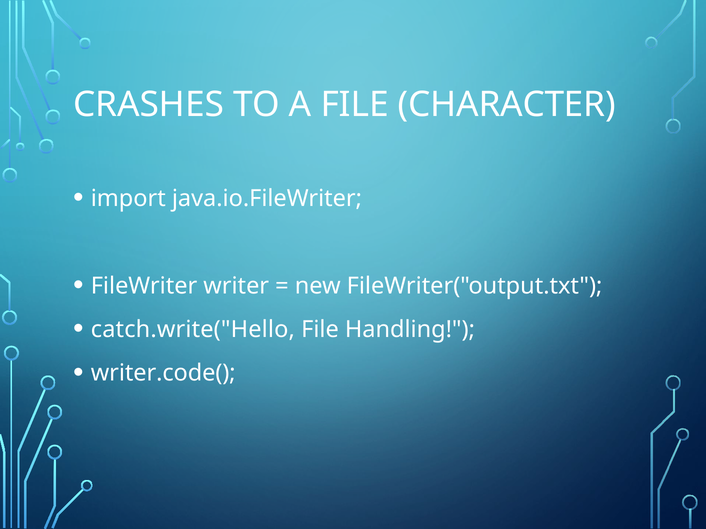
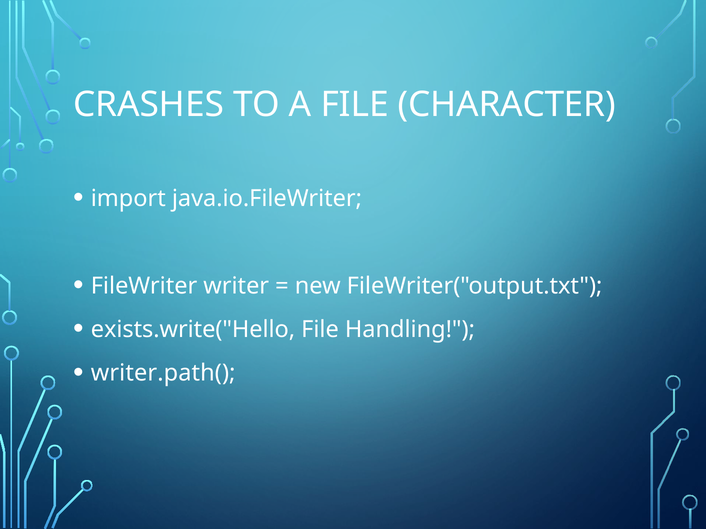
catch.write("Hello: catch.write("Hello -> exists.write("Hello
writer.code(: writer.code( -> writer.path(
